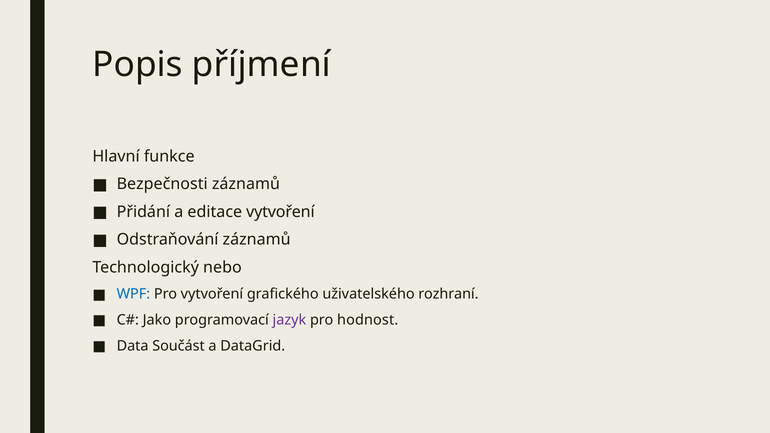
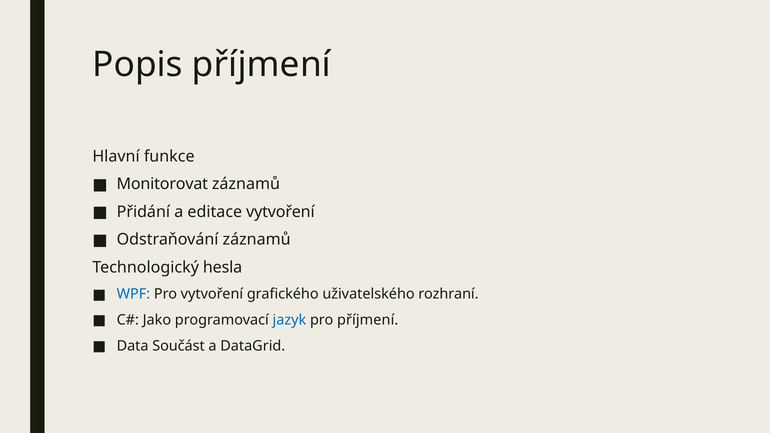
Bezpečnosti: Bezpečnosti -> Monitorovat
nebo: nebo -> hesla
jazyk colour: purple -> blue
pro hodnost: hodnost -> příjmení
